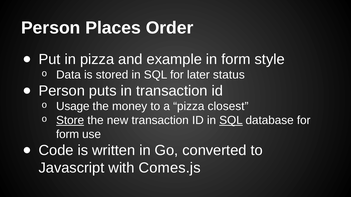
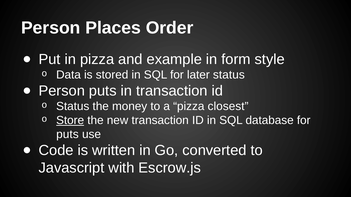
Usage at (73, 107): Usage -> Status
SQL at (231, 121) underline: present -> none
form at (68, 135): form -> puts
Comes.js: Comes.js -> Escrow.js
